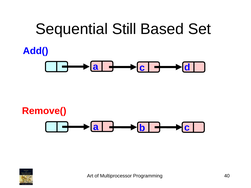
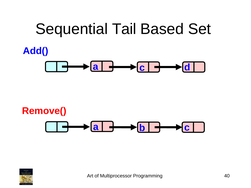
Still: Still -> Tail
